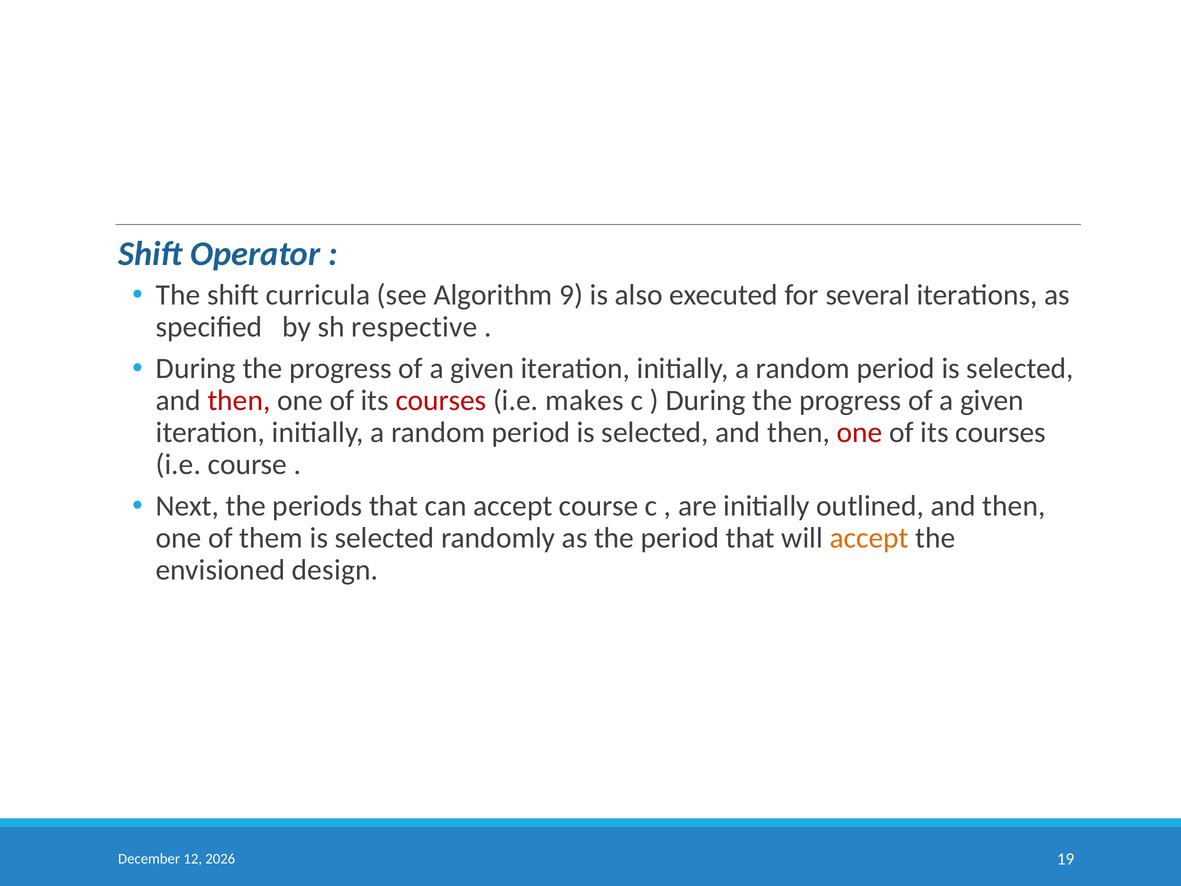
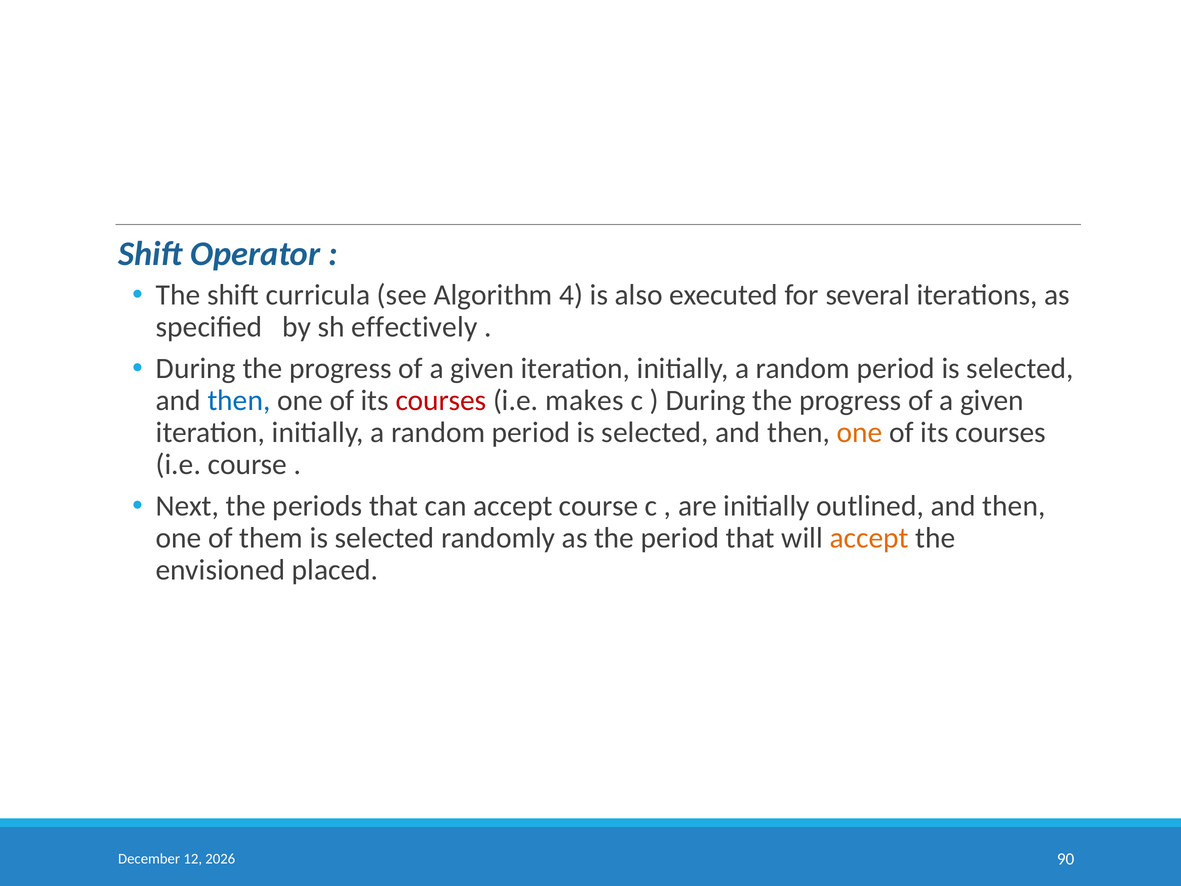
9: 9 -> 4
respective: respective -> effectively
then at (239, 400) colour: red -> blue
one at (860, 432) colour: red -> orange
design: design -> placed
19: 19 -> 90
